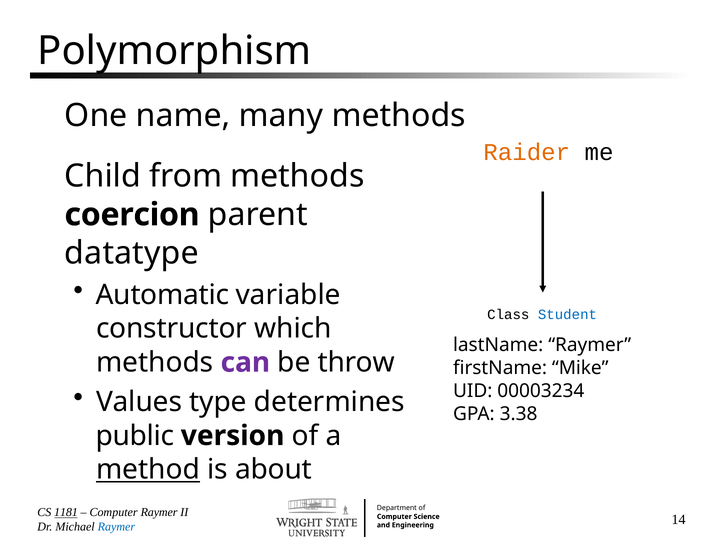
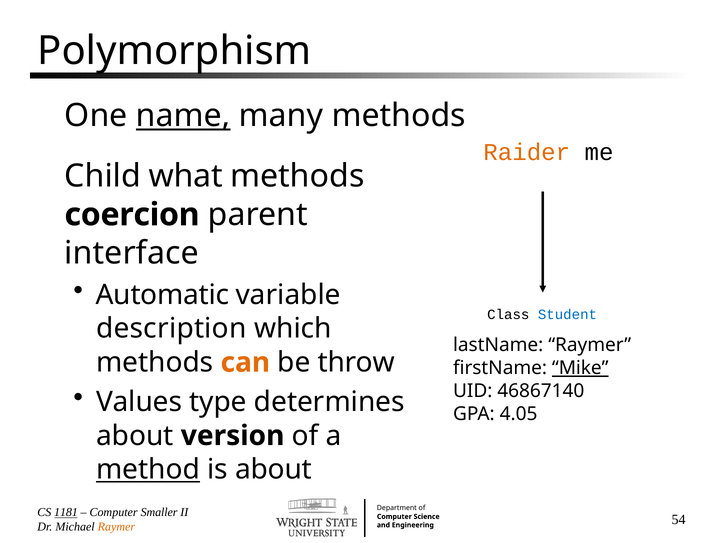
name underline: none -> present
from: from -> what
datatype: datatype -> interface
constructor: constructor -> description
can colour: purple -> orange
Mike underline: none -> present
00003234: 00003234 -> 46867140
3.38: 3.38 -> 4.05
public at (135, 435): public -> about
Computer Raymer: Raymer -> Smaller
Raymer at (116, 526) colour: blue -> orange
14: 14 -> 54
